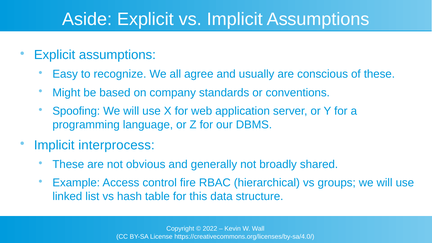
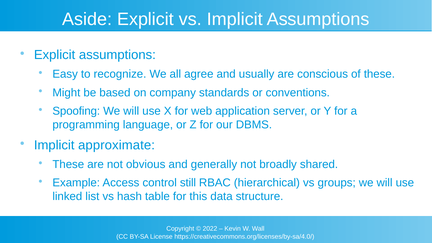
interprocess: interprocess -> approximate
fire: fire -> still
